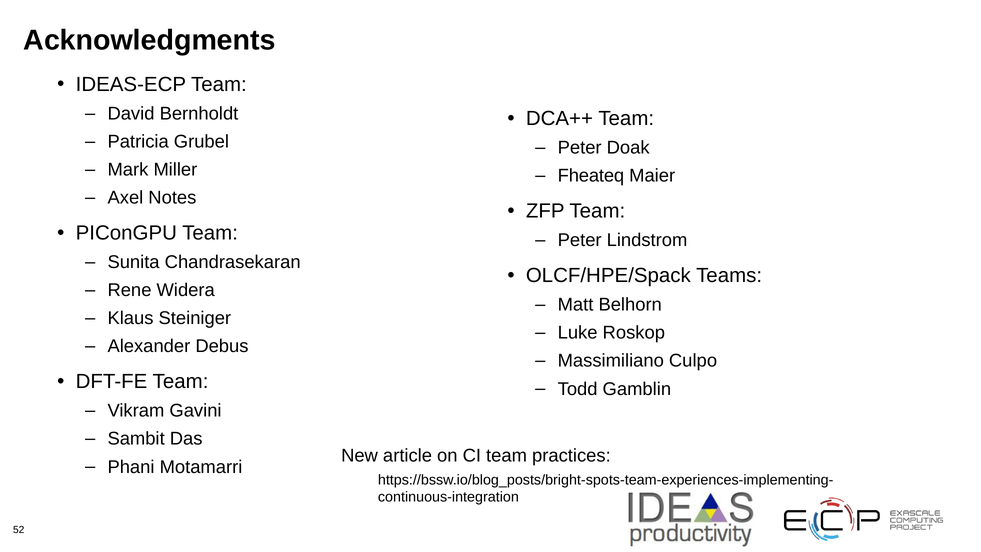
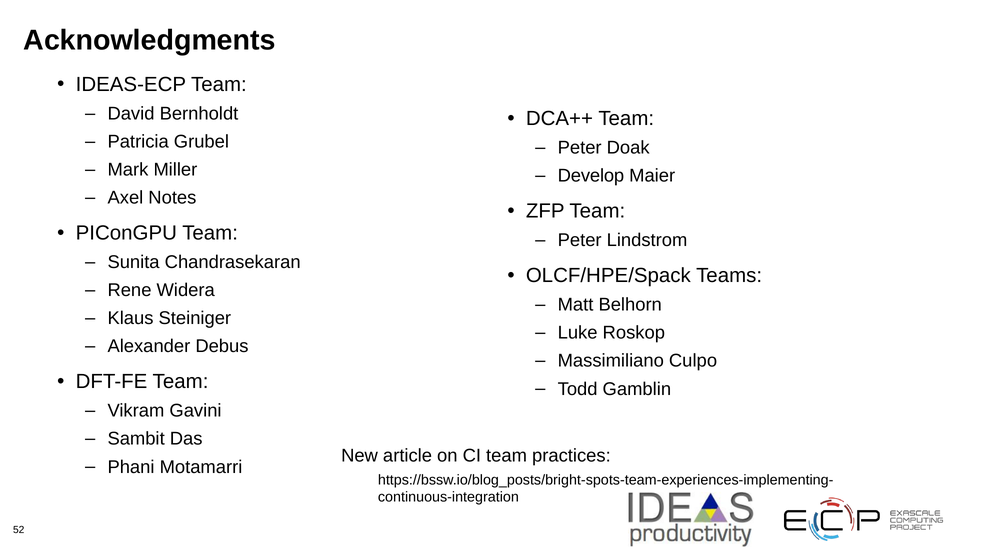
Fheateq: Fheateq -> Develop
